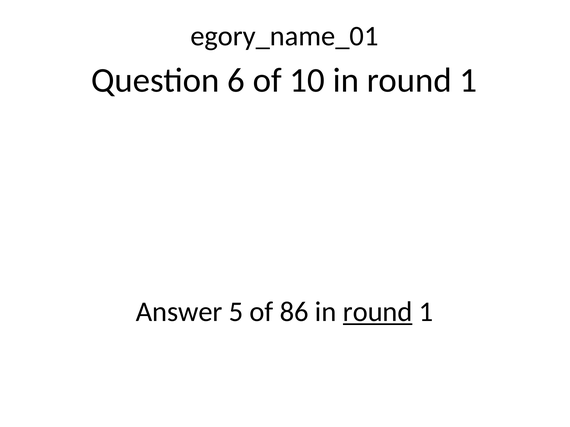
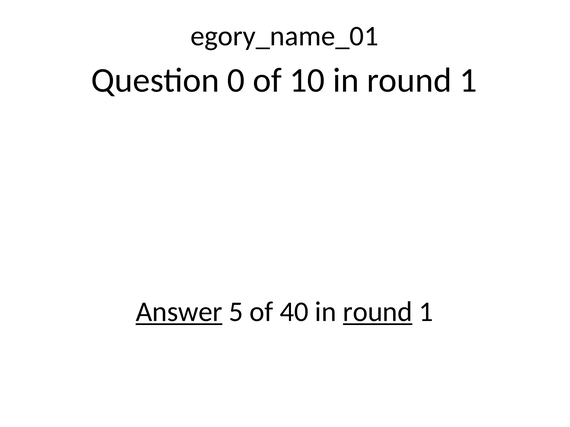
6: 6 -> 0
Answer underline: none -> present
86: 86 -> 40
